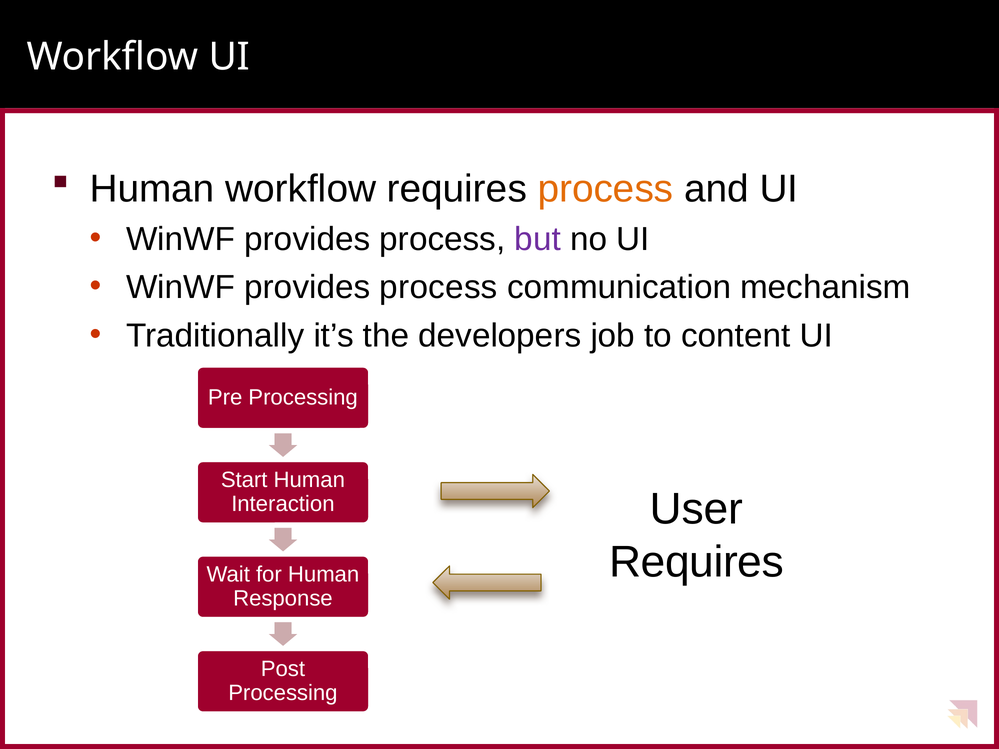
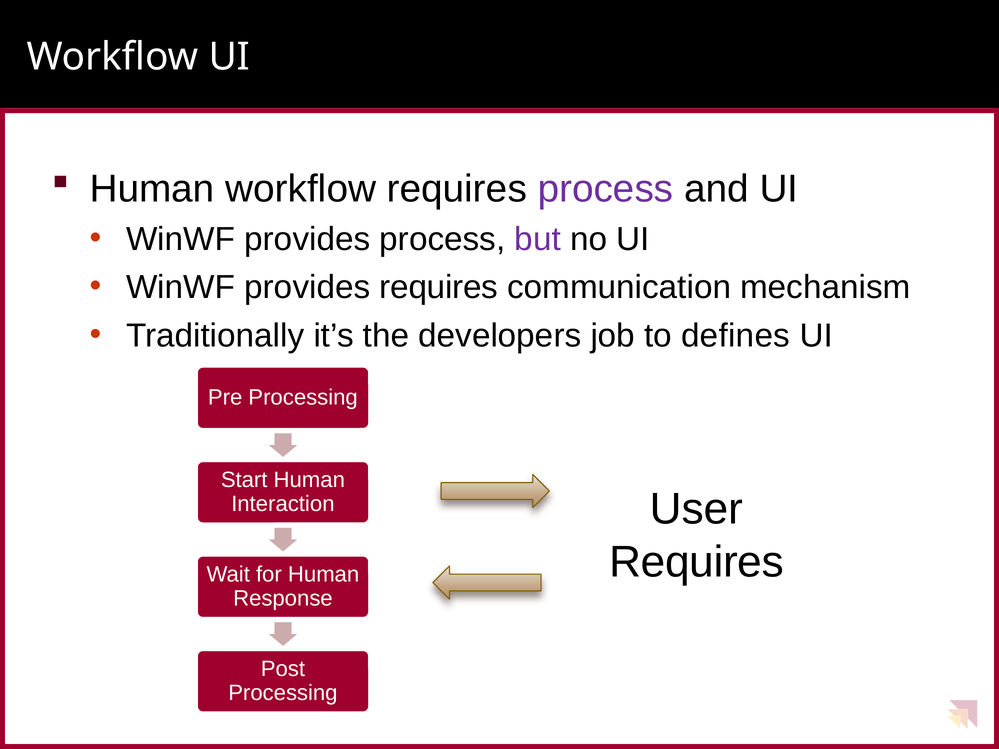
process at (605, 189) colour: orange -> purple
process at (439, 287): process -> requires
content: content -> defines
